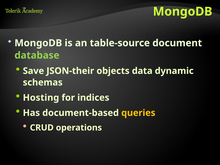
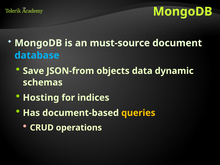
table-source: table-source -> must-source
database colour: light green -> light blue
JSON-their: JSON-their -> JSON-from
